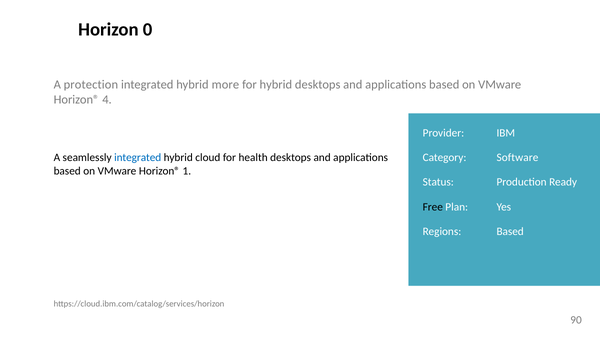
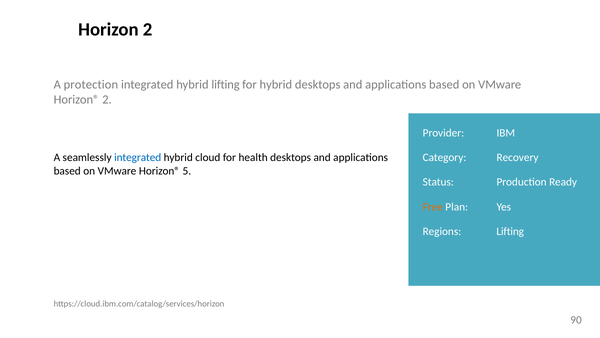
Horizon 0: 0 -> 2
hybrid more: more -> lifting
Horizon® 4: 4 -> 2
Software: Software -> Recovery
1: 1 -> 5
Free colour: black -> orange
Regions Based: Based -> Lifting
